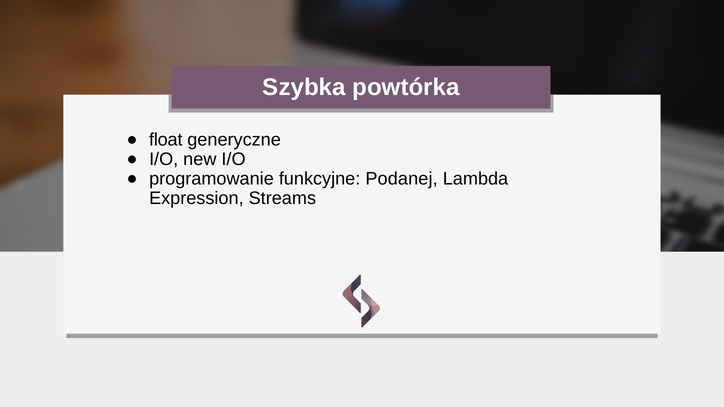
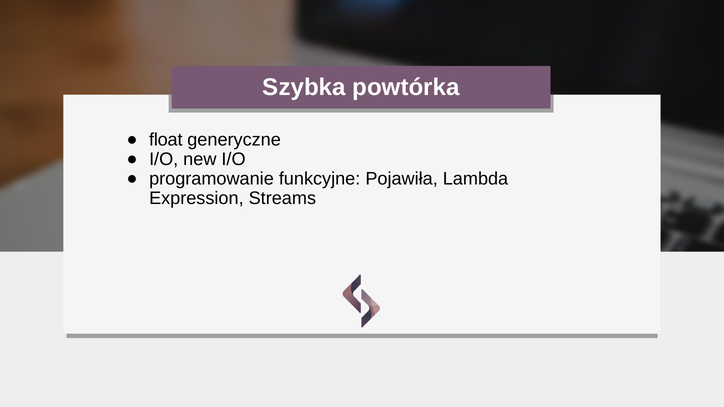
Podanej: Podanej -> Pojawiła
